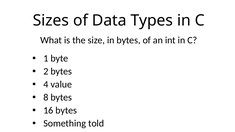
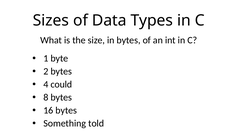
value: value -> could
